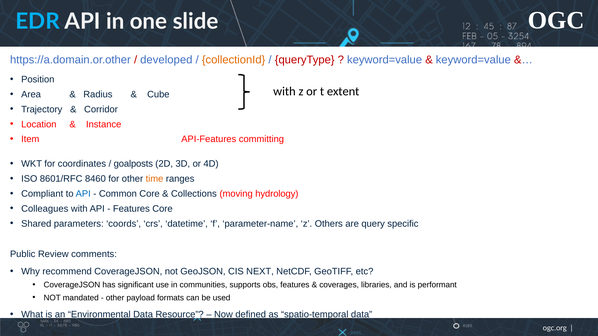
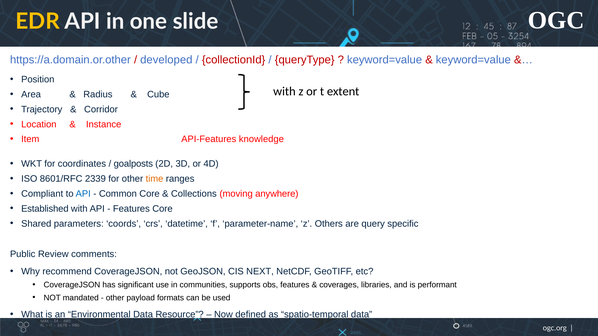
EDR colour: light blue -> yellow
collectionId colour: orange -> red
committing: committing -> knowledge
8460: 8460 -> 2339
hydrology: hydrology -> anywhere
Colleagues: Colleagues -> Established
